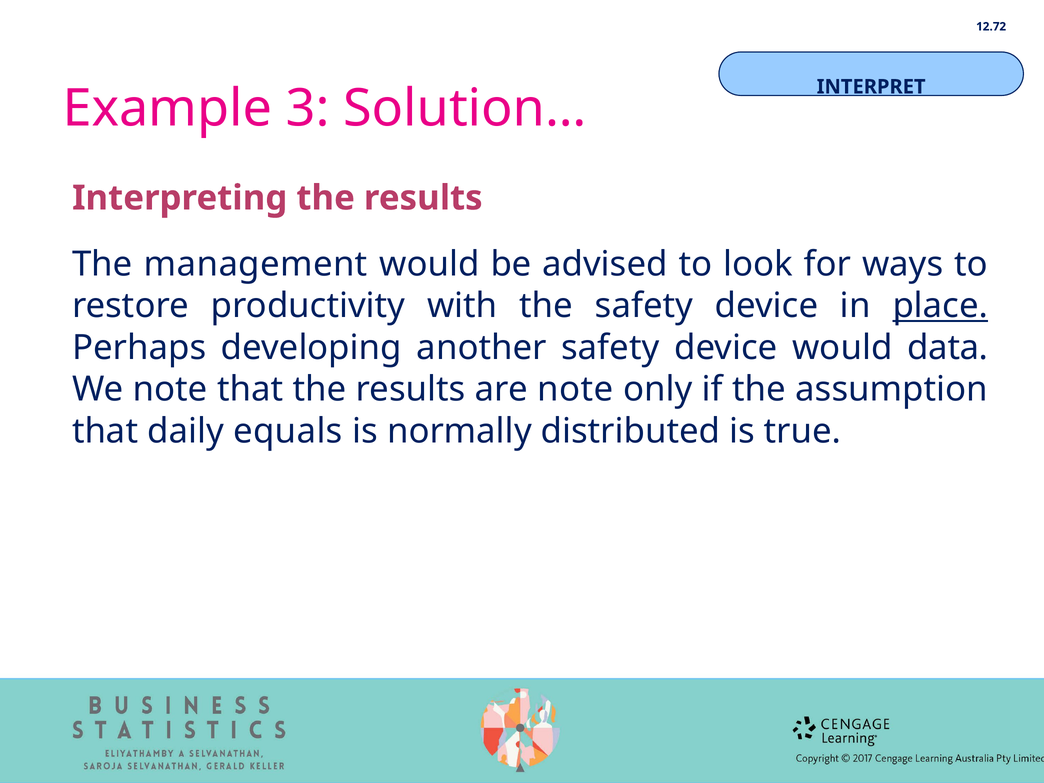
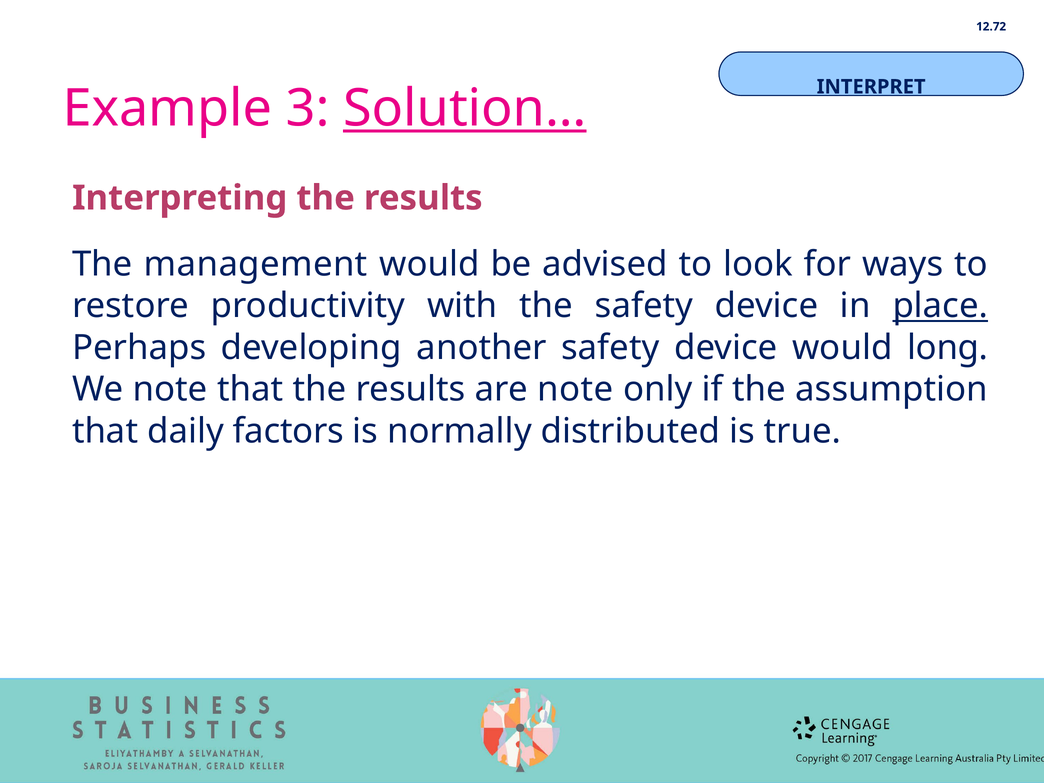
Solution… underline: none -> present
data: data -> long
equals: equals -> factors
